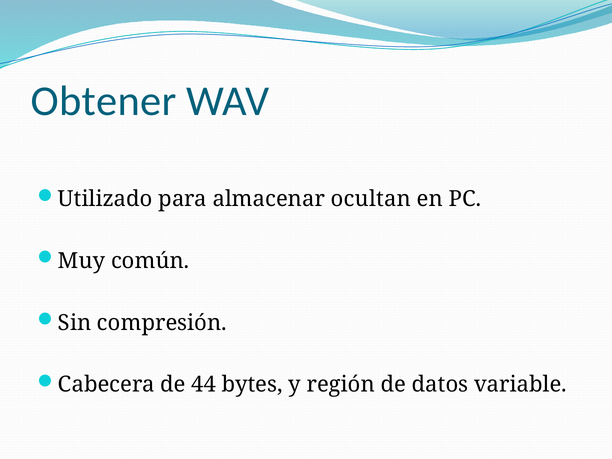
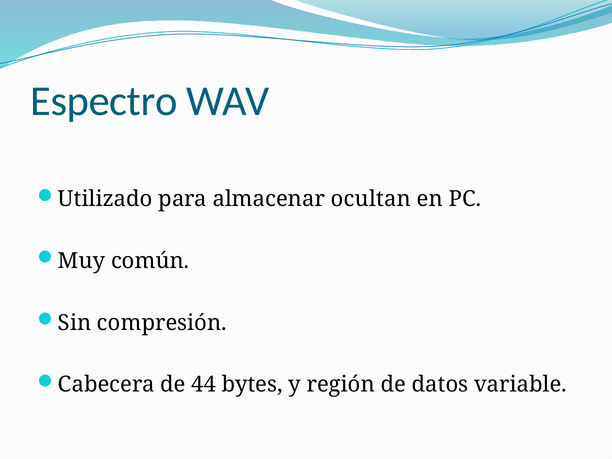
Obtener: Obtener -> Espectro
